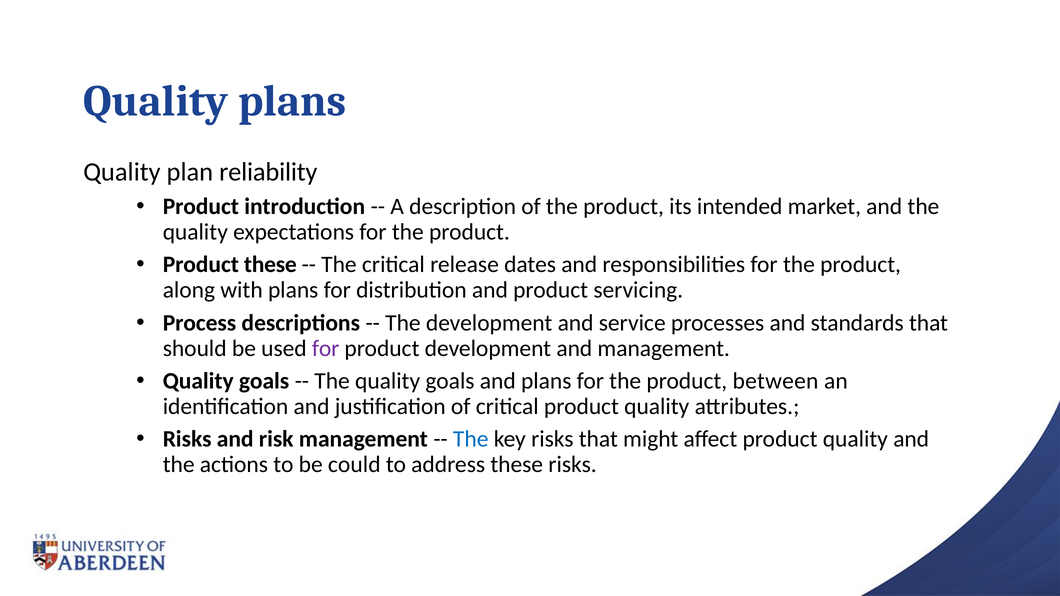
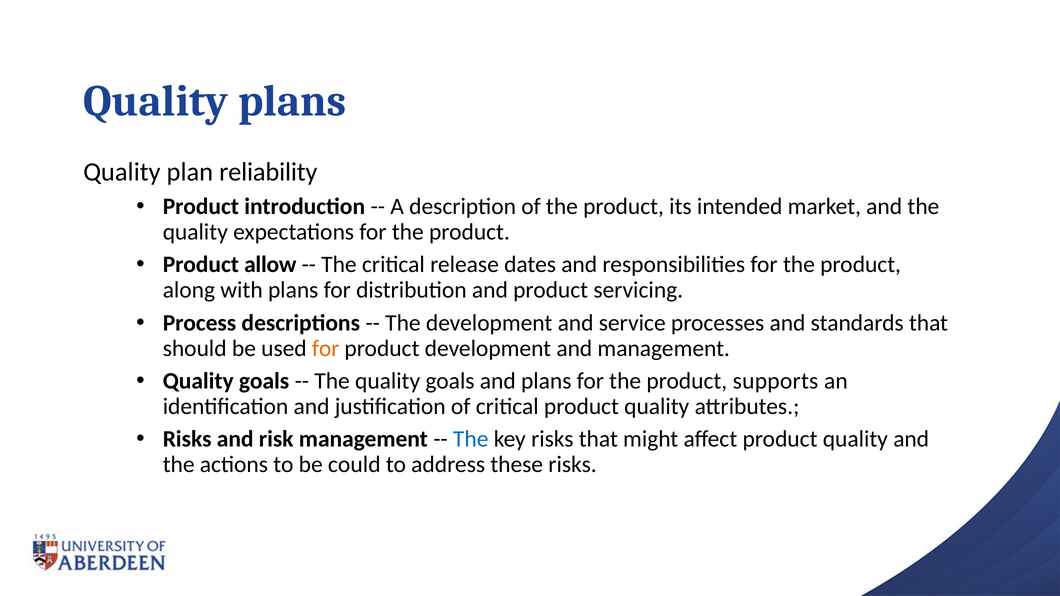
Product these: these -> allow
for at (326, 348) colour: purple -> orange
between: between -> supports
